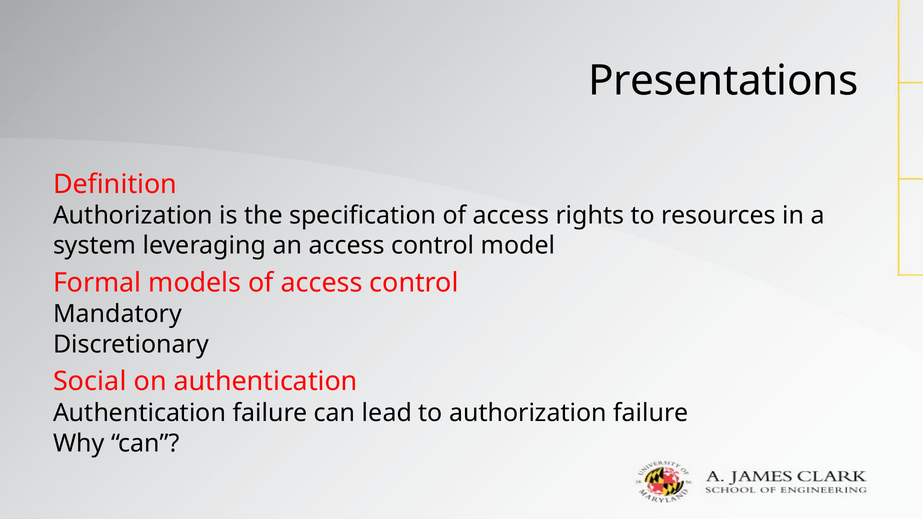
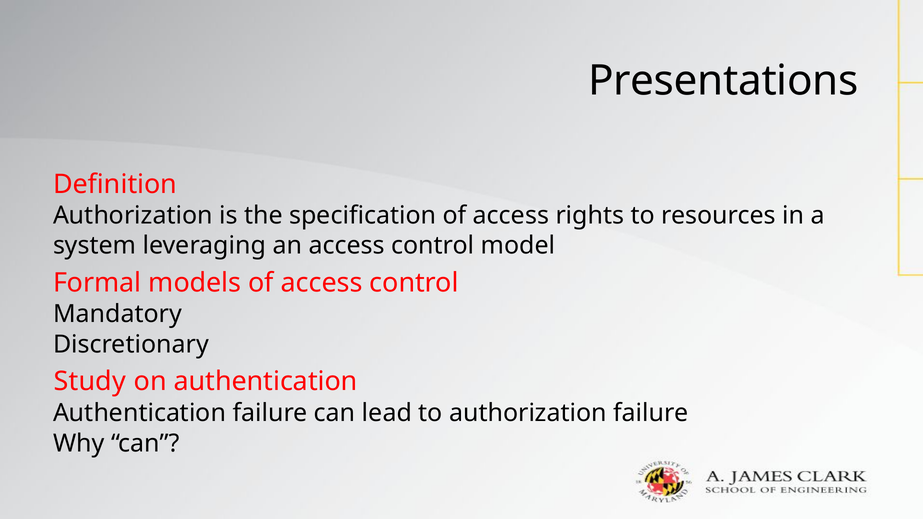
Social: Social -> Study
